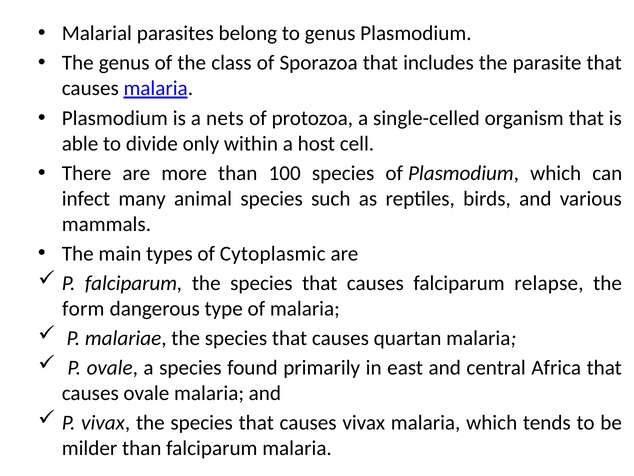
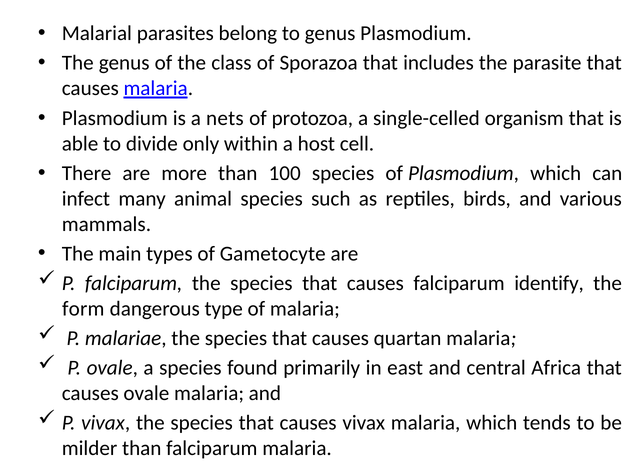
Cytoplasmic: Cytoplasmic -> Gametocyte
relapse: relapse -> identify
